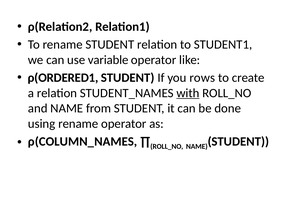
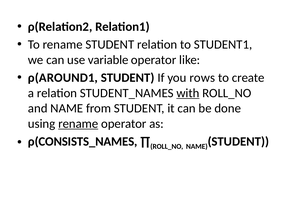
ρ(ORDERED1: ρ(ORDERED1 -> ρ(AROUND1
rename at (78, 124) underline: none -> present
ρ(COLUMN_NAMES: ρ(COLUMN_NAMES -> ρ(CONSISTS_NAMES
